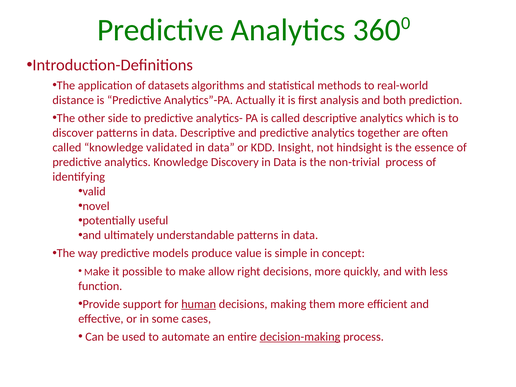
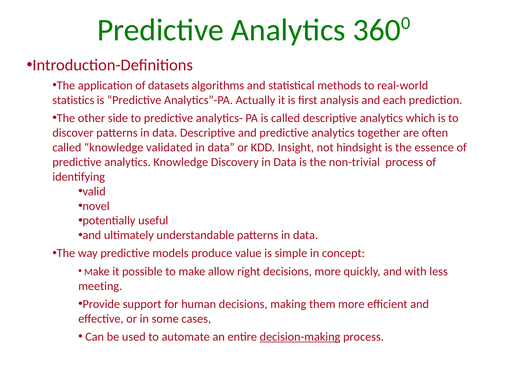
distance: distance -> statistics
both: both -> each
function: function -> meeting
human underline: present -> none
